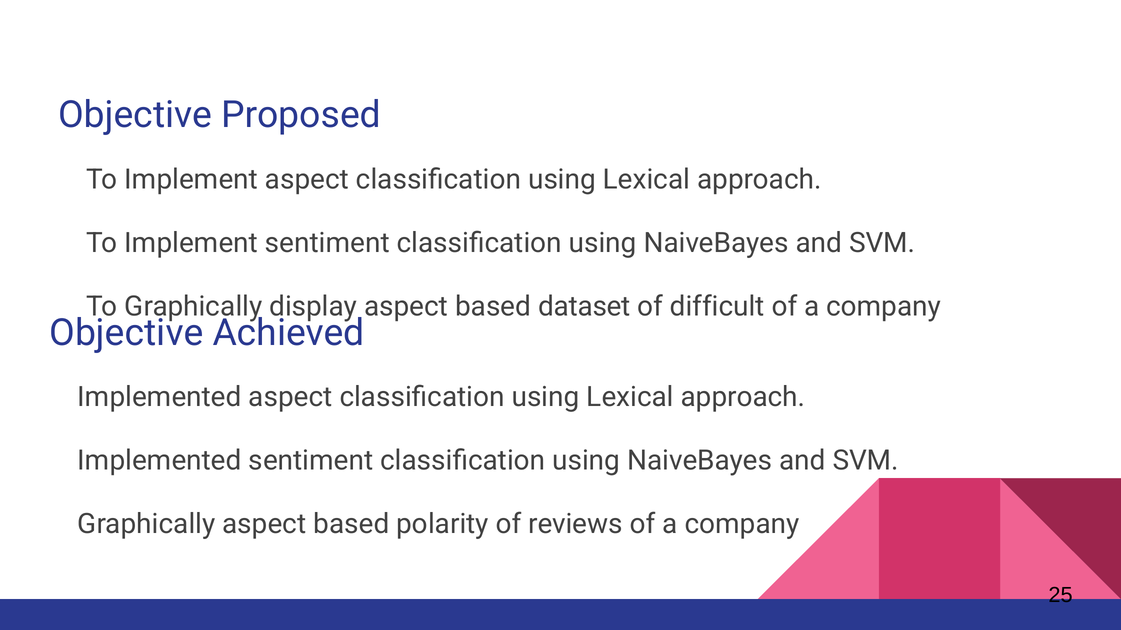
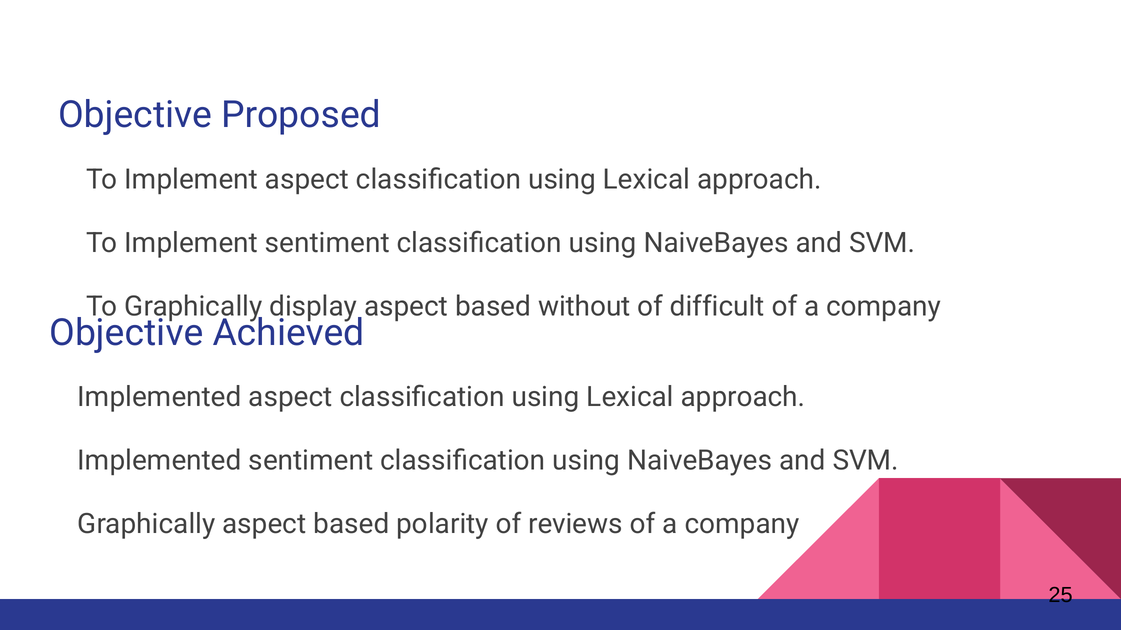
dataset: dataset -> without
